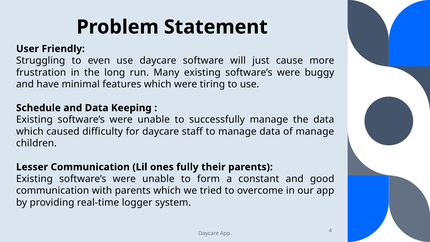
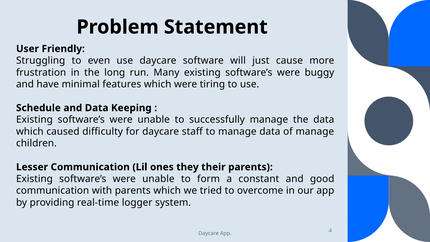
fully: fully -> they
